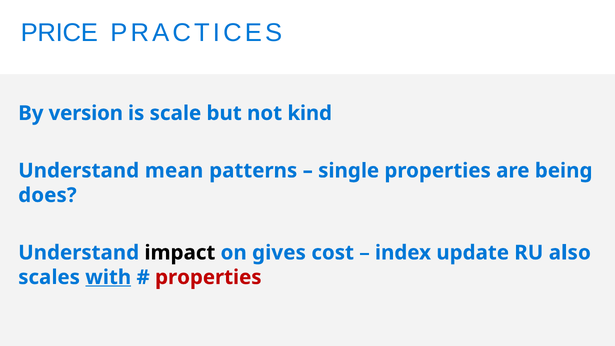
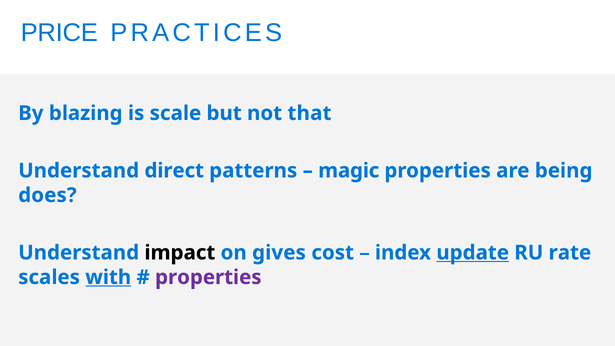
version: version -> blazing
kind: kind -> that
mean: mean -> direct
single: single -> magic
update underline: none -> present
also: also -> rate
properties at (208, 277) colour: red -> purple
